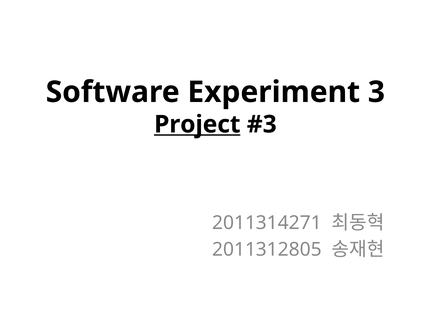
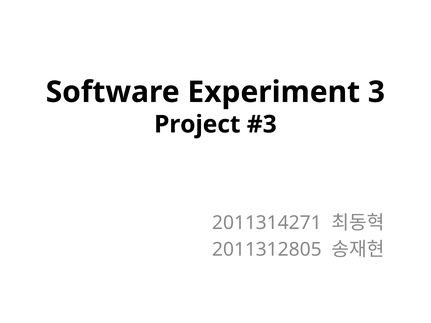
Project underline: present -> none
